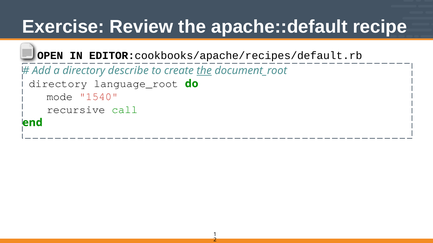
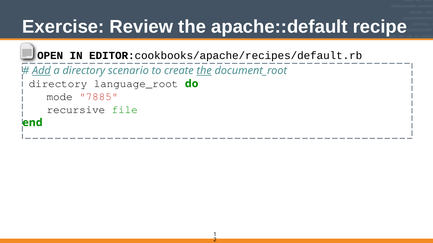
Add underline: none -> present
describe: describe -> scenario
1540: 1540 -> 7885
call: call -> file
